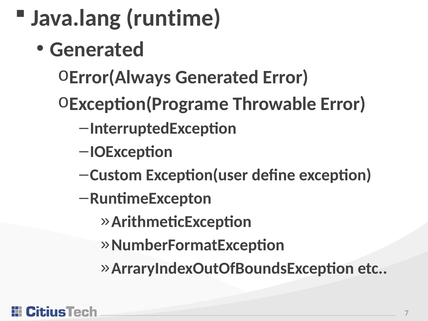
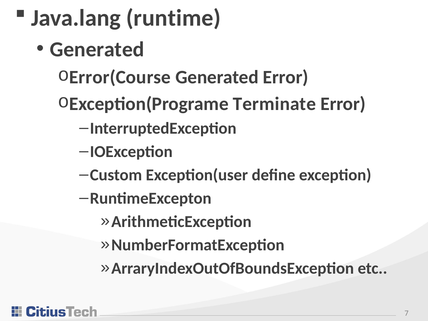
Error(Always: Error(Always -> Error(Course
Throwable: Throwable -> Terminate
